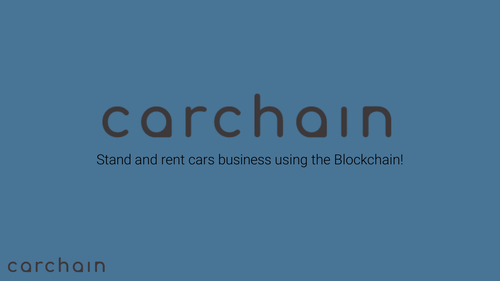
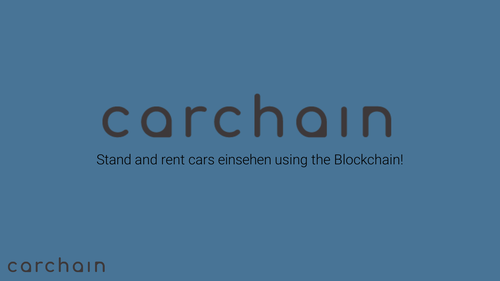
business: business -> einsehen
